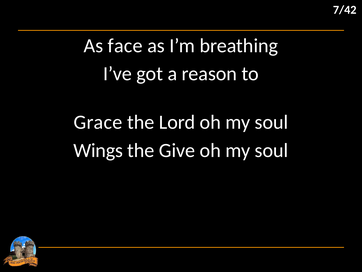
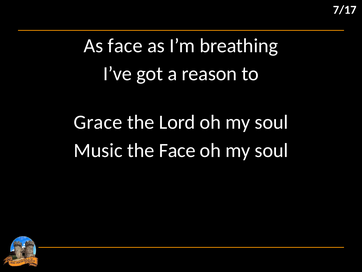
7/42: 7/42 -> 7/17
Wings: Wings -> Music
the Give: Give -> Face
